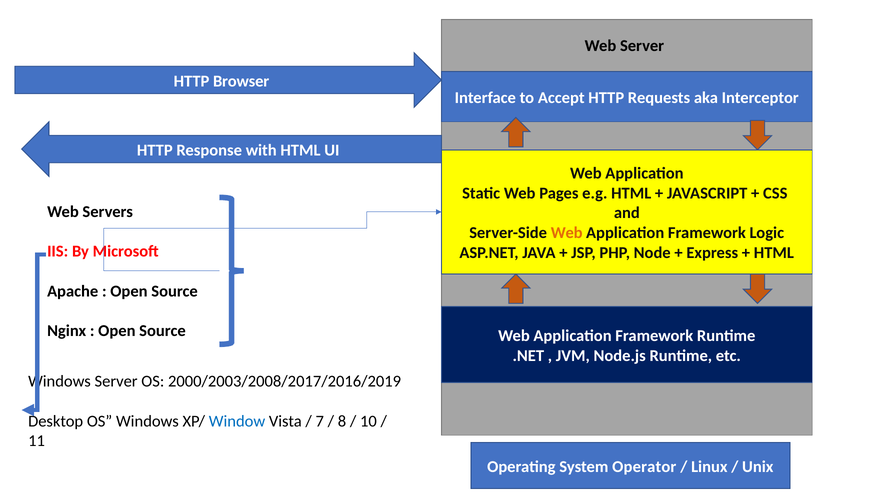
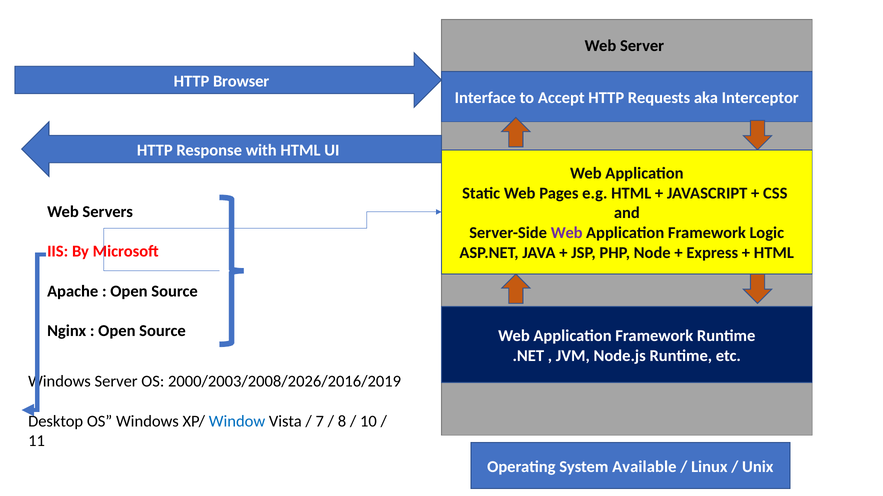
Web at (567, 233) colour: orange -> purple
2000/2003/2008/2017/2016/2019: 2000/2003/2008/2017/2016/2019 -> 2000/2003/2008/2026/2016/2019
Operator: Operator -> Available
